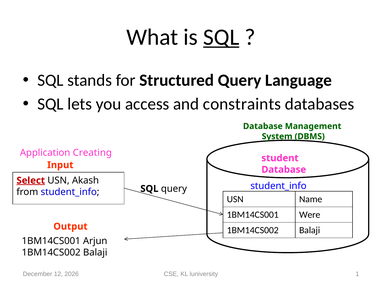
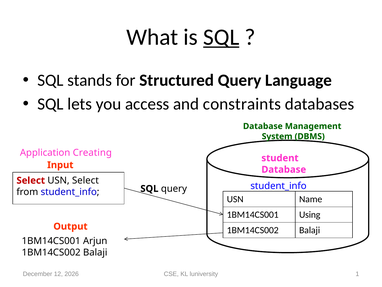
Select at (31, 180) underline: present -> none
USN Akash: Akash -> Select
Were: Were -> Using
